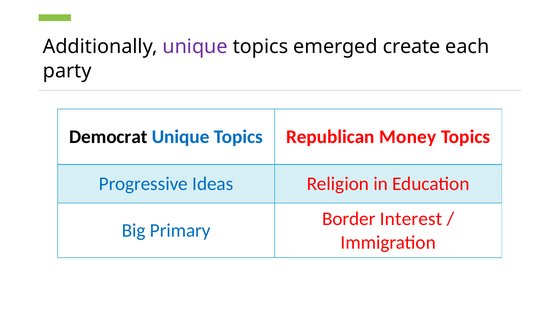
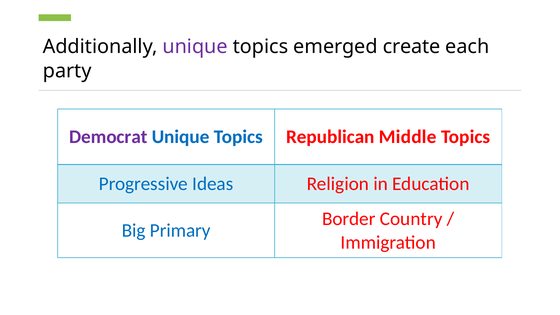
Democrat colour: black -> purple
Money: Money -> Middle
Interest: Interest -> Country
